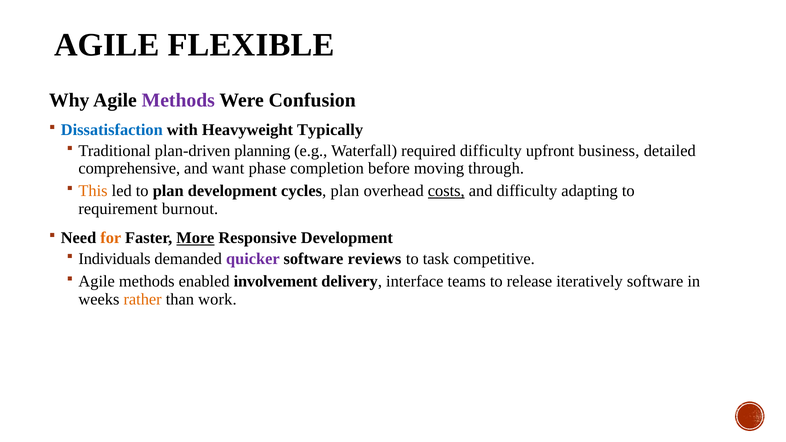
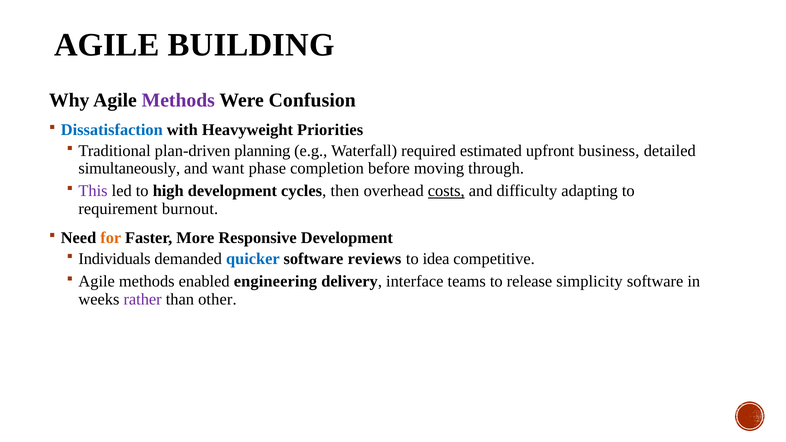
FLEXIBLE: FLEXIBLE -> BUILDING
Typically: Typically -> Priorities
required difficulty: difficulty -> estimated
comprehensive: comprehensive -> simultaneously
This colour: orange -> purple
to plan: plan -> high
cycles plan: plan -> then
More underline: present -> none
quicker colour: purple -> blue
task: task -> idea
involvement: involvement -> engineering
iteratively: iteratively -> simplicity
rather colour: orange -> purple
work: work -> other
